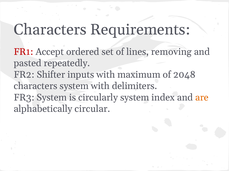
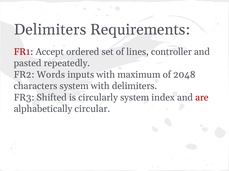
Characters at (50, 30): Characters -> Delimiters
removing: removing -> controller
Shifter: Shifter -> Words
FR3 System: System -> Shifted
are colour: orange -> red
